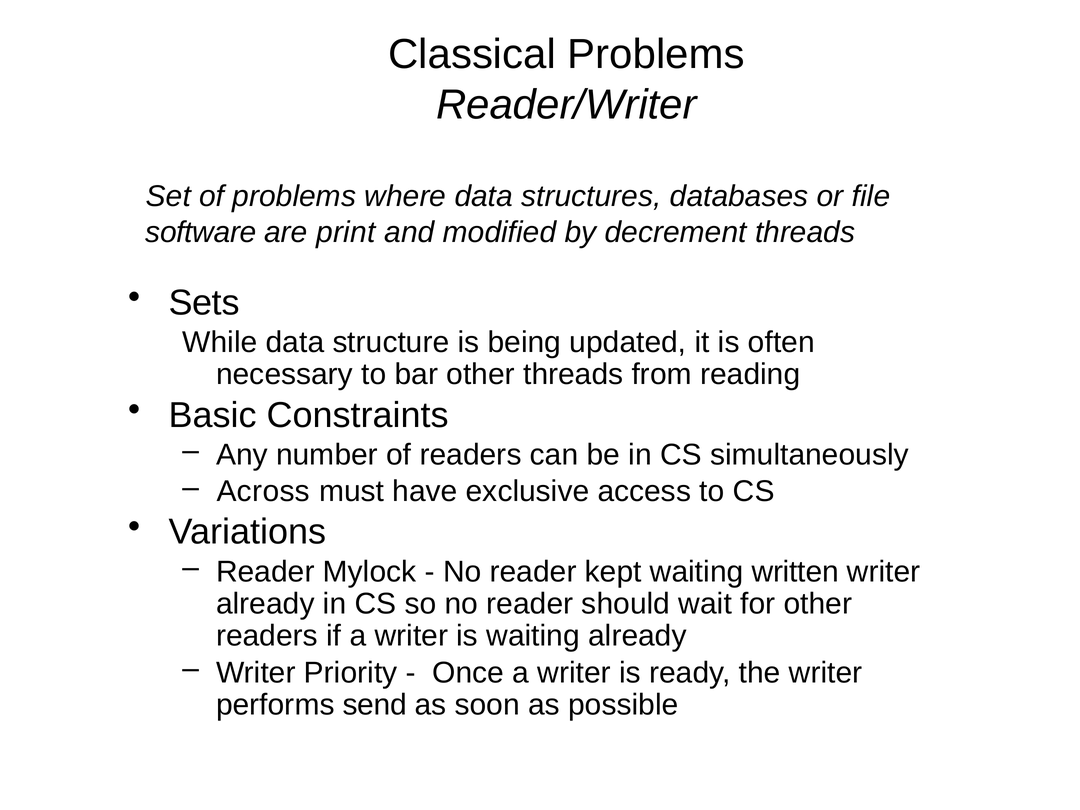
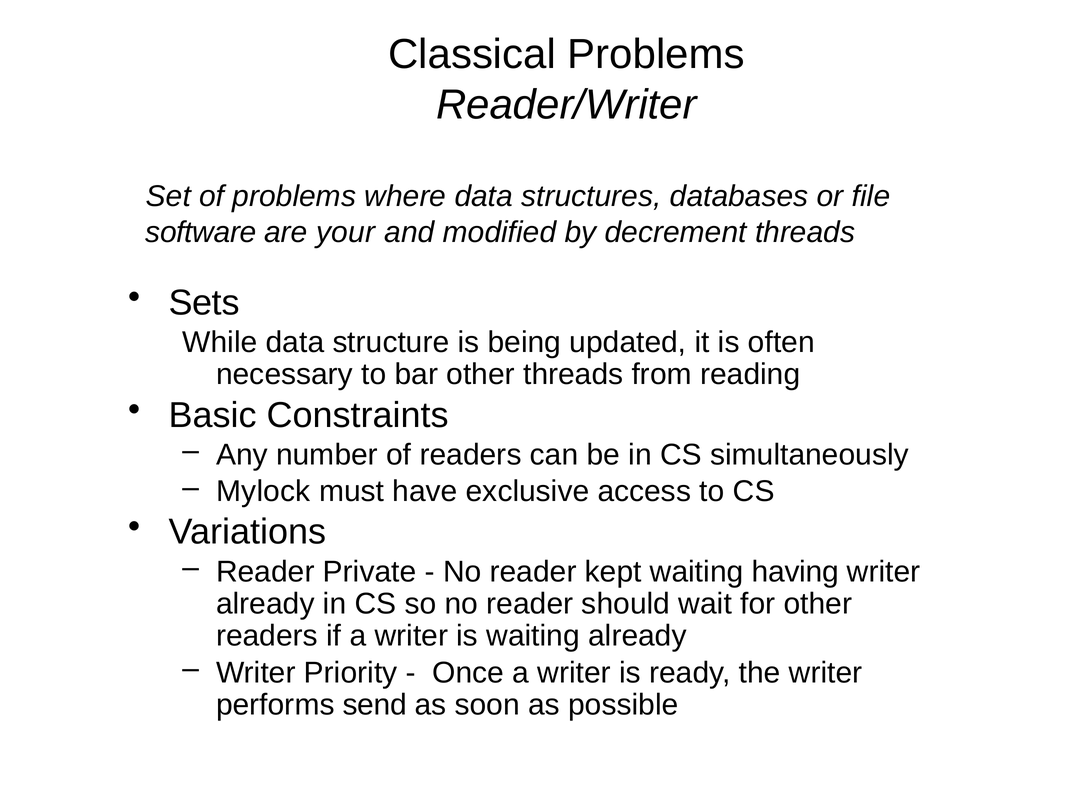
print: print -> your
Across: Across -> Mylock
Mylock: Mylock -> Private
written: written -> having
